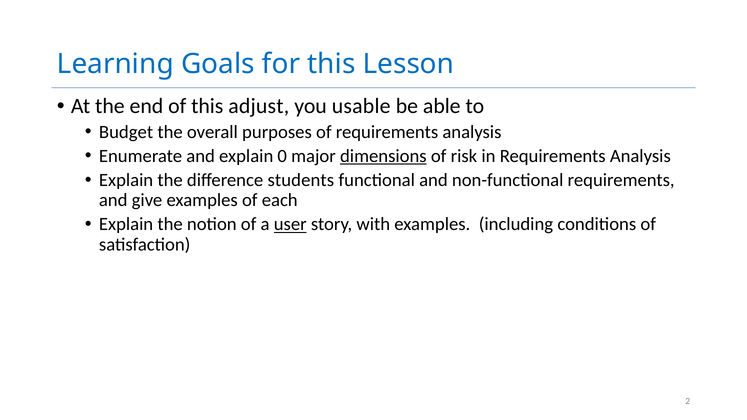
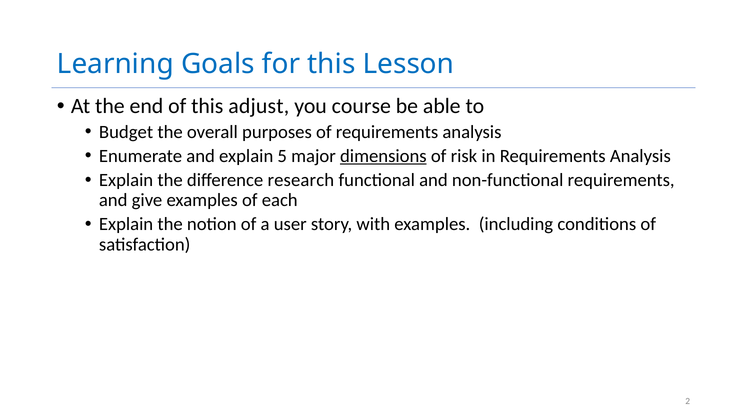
usable: usable -> course
0: 0 -> 5
students: students -> research
user underline: present -> none
